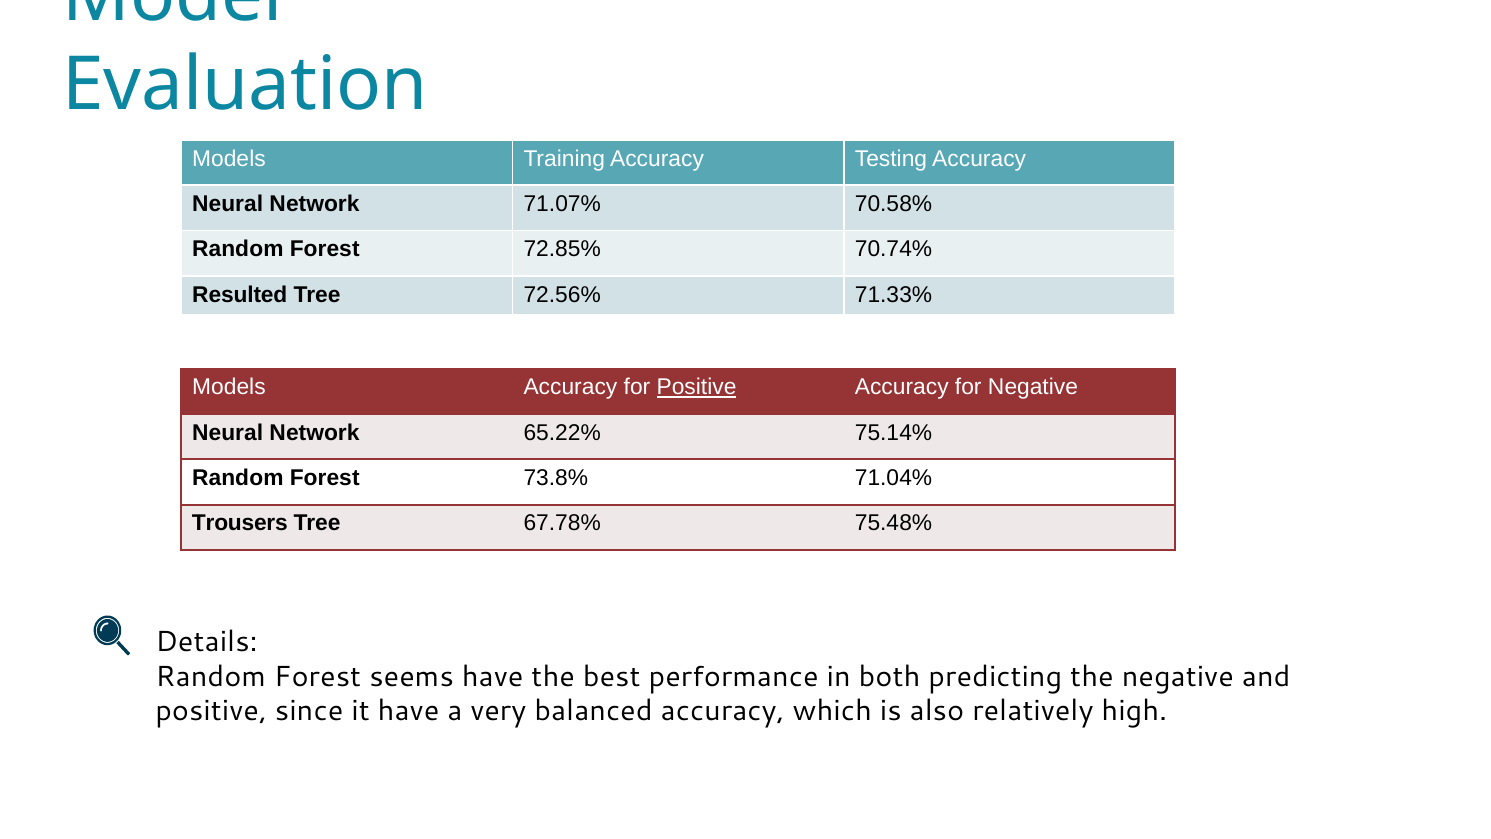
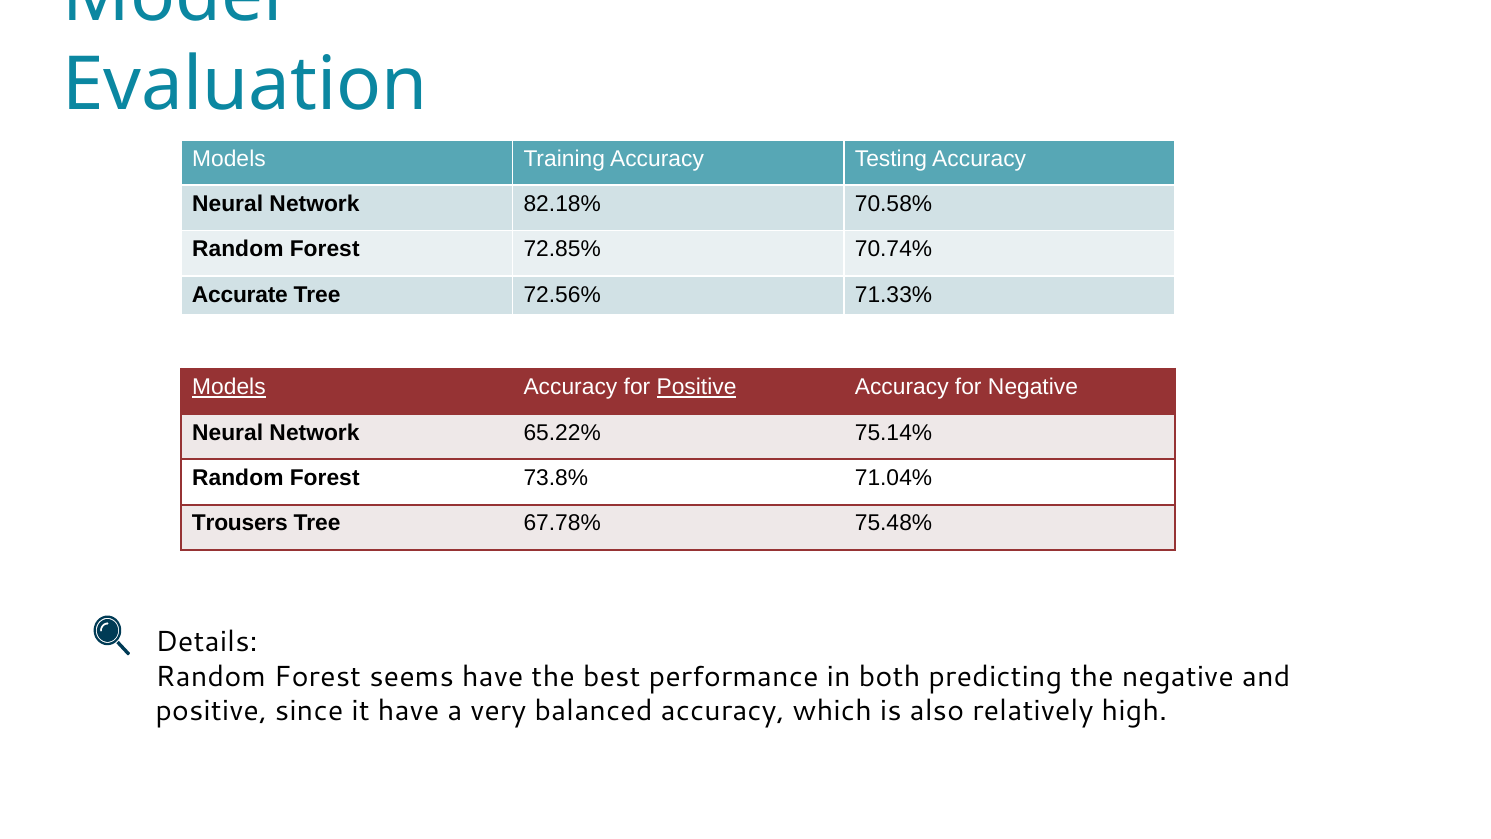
71.07%: 71.07% -> 82.18%
Resulted: Resulted -> Accurate
Models at (229, 387) underline: none -> present
